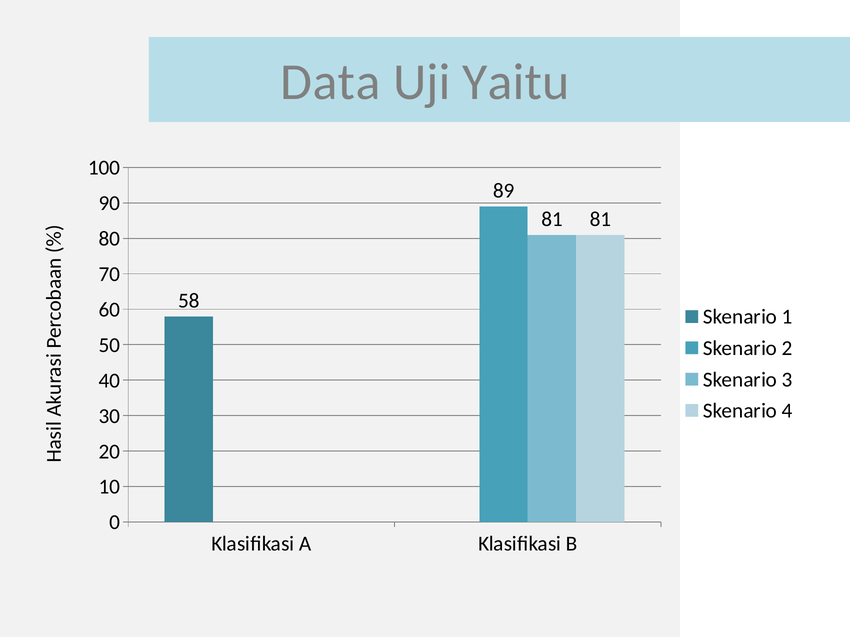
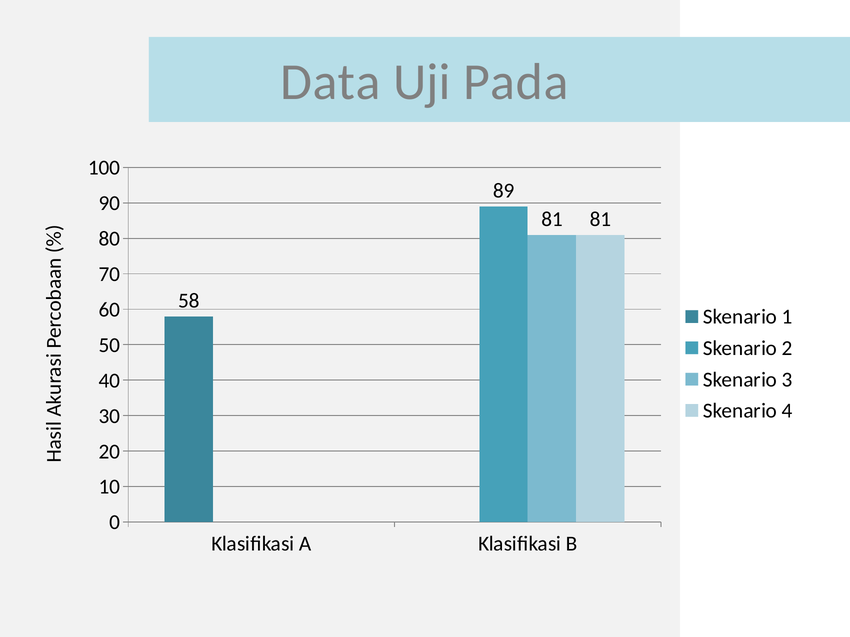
Yaitu: Yaitu -> Pada
